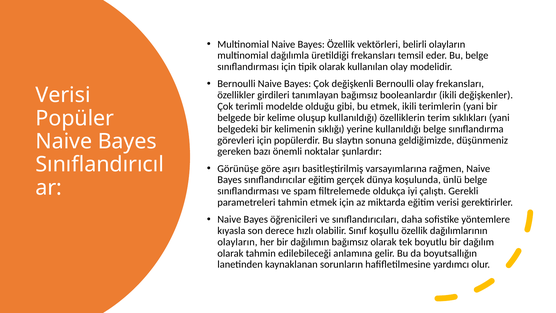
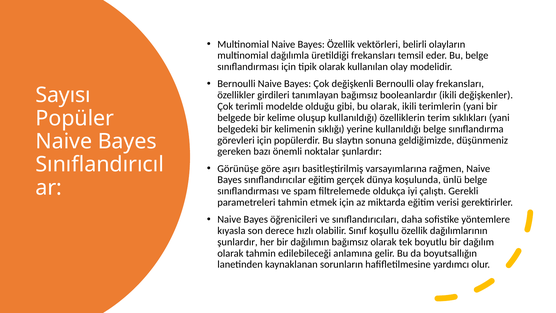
Verisi at (63, 95): Verisi -> Sayısı
bu etmek: etmek -> olarak
olayların at (237, 242): olayların -> şunlardır
